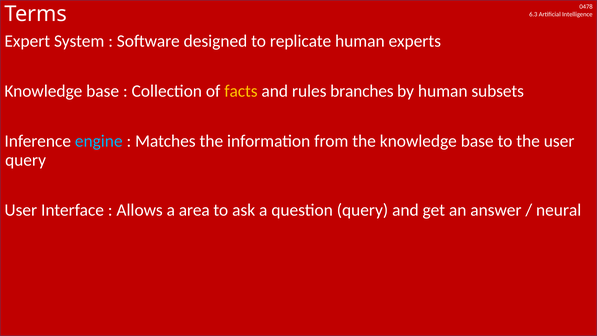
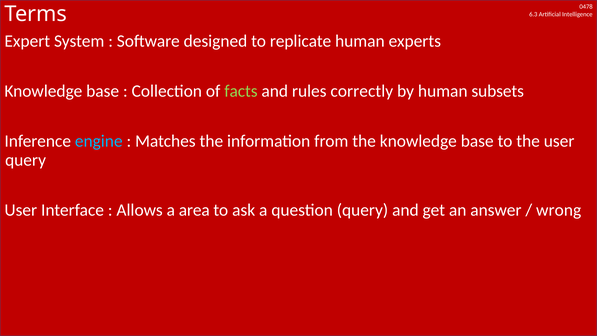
facts colour: yellow -> light green
branches: branches -> correctly
neural: neural -> wrong
